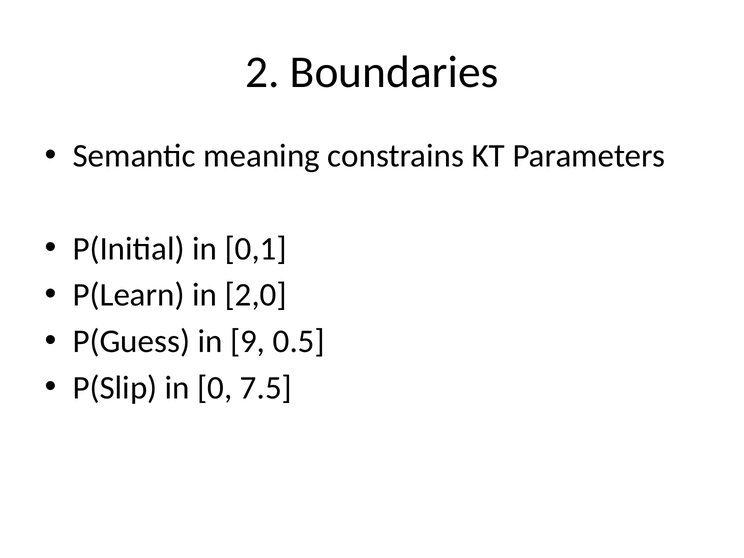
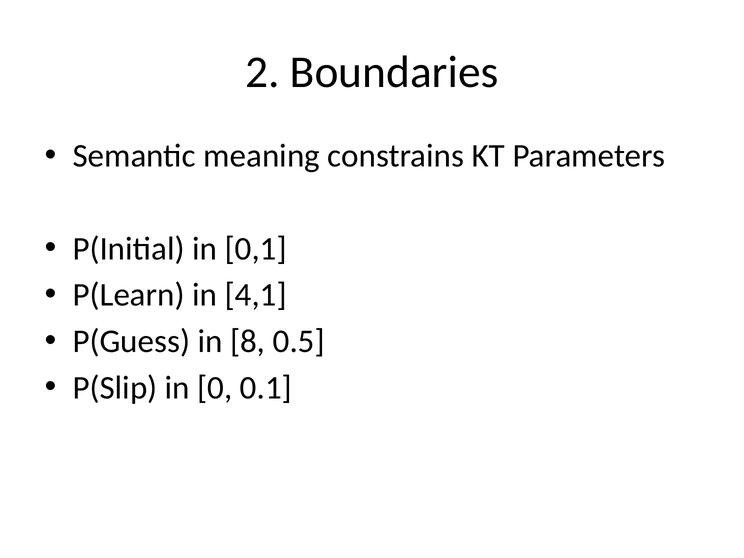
2,0: 2,0 -> 4,1
9: 9 -> 8
7.5: 7.5 -> 0.1
